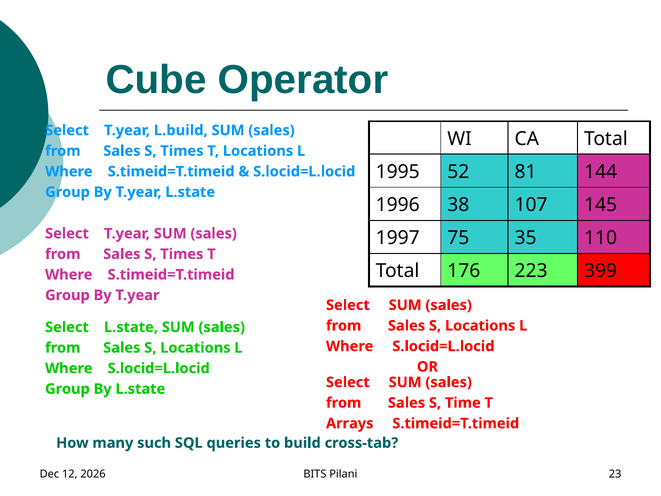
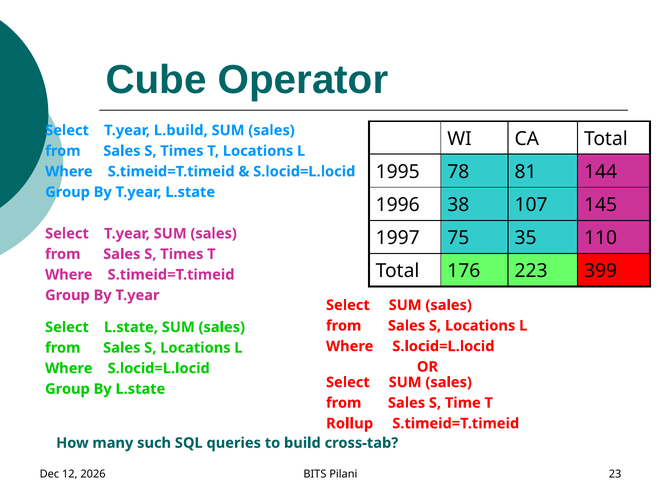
52: 52 -> 78
Arrays: Arrays -> Rollup
